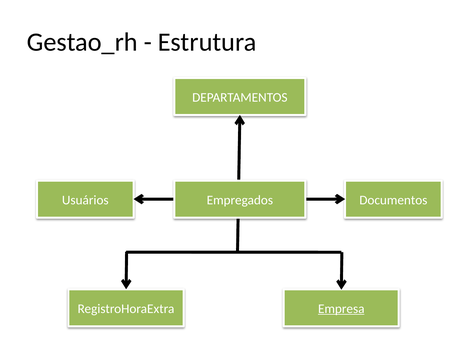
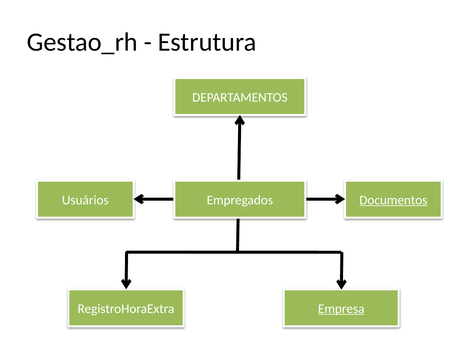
Documentos underline: none -> present
